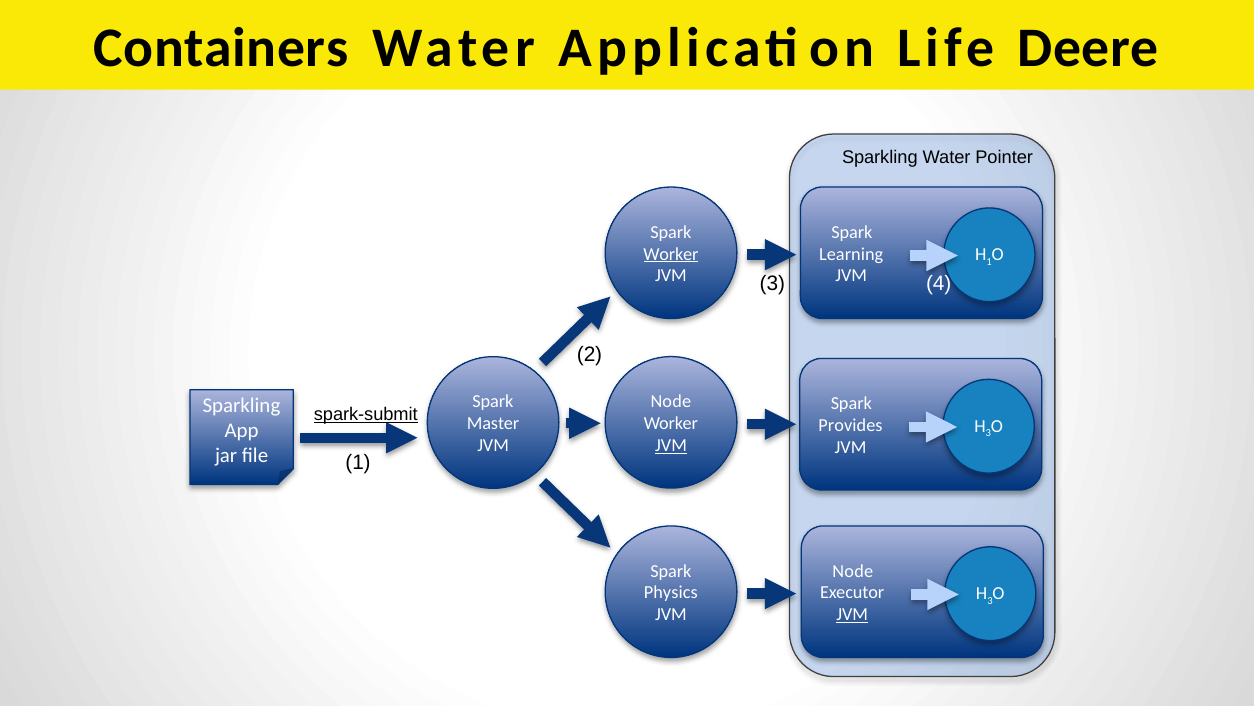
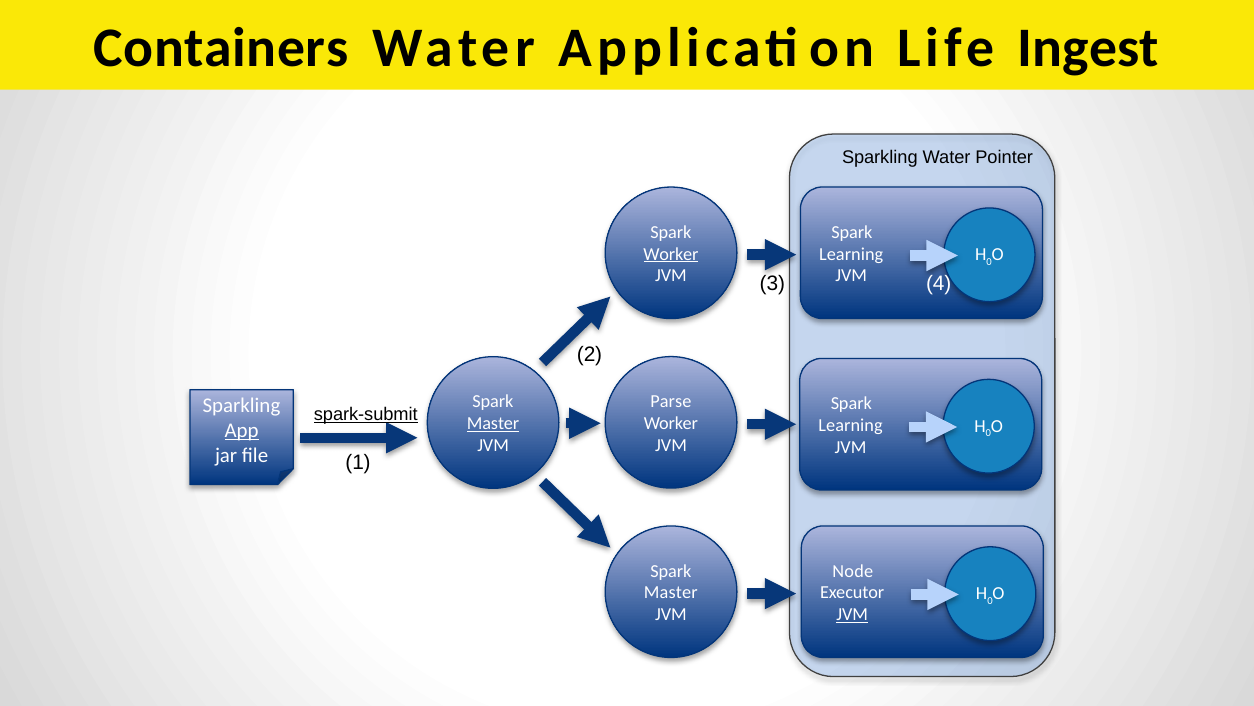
Deere: Deere -> Ingest
1 at (989, 261): 1 -> 0
Node at (671, 401): Node -> Parse
Master at (493, 423) underline: none -> present
Provides at (851, 425): Provides -> Learning
3 at (988, 433): 3 -> 0
App underline: none -> present
JVM at (671, 445) underline: present -> none
Physics at (671, 592): Physics -> Master
3 at (990, 600): 3 -> 0
